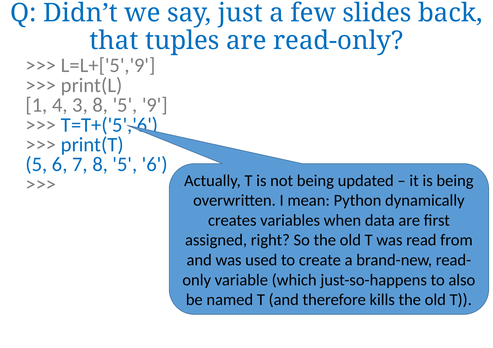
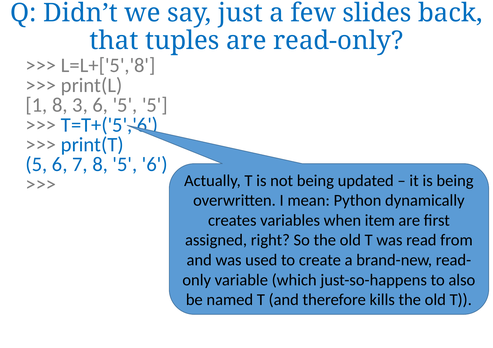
L=L+['5','9: L=L+['5','9 -> L=L+['5','8
1 4: 4 -> 8
3 8: 8 -> 6
5 9: 9 -> 5
when data: data -> item
